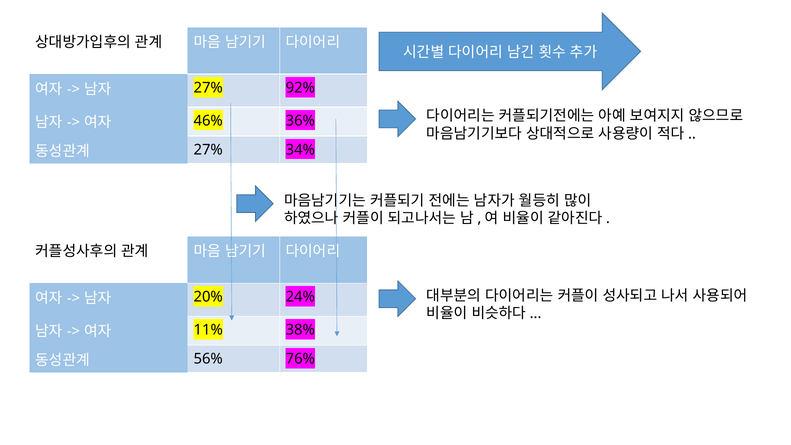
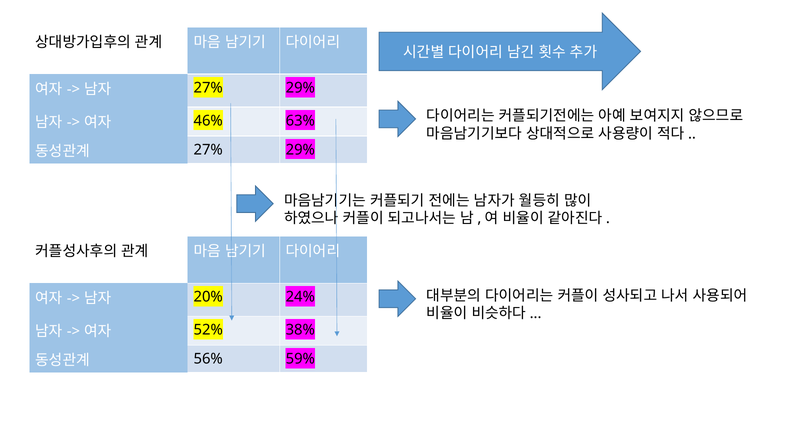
92% at (300, 88): 92% -> 29%
36%: 36% -> 63%
34% at (300, 150): 34% -> 29%
11%: 11% -> 52%
76%: 76% -> 59%
